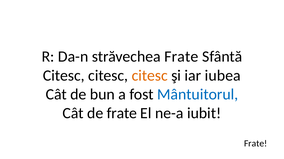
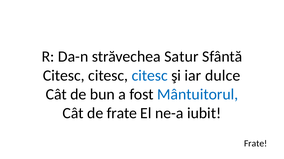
străvechea Frate: Frate -> Satur
citesc at (150, 76) colour: orange -> blue
iubea: iubea -> dulce
